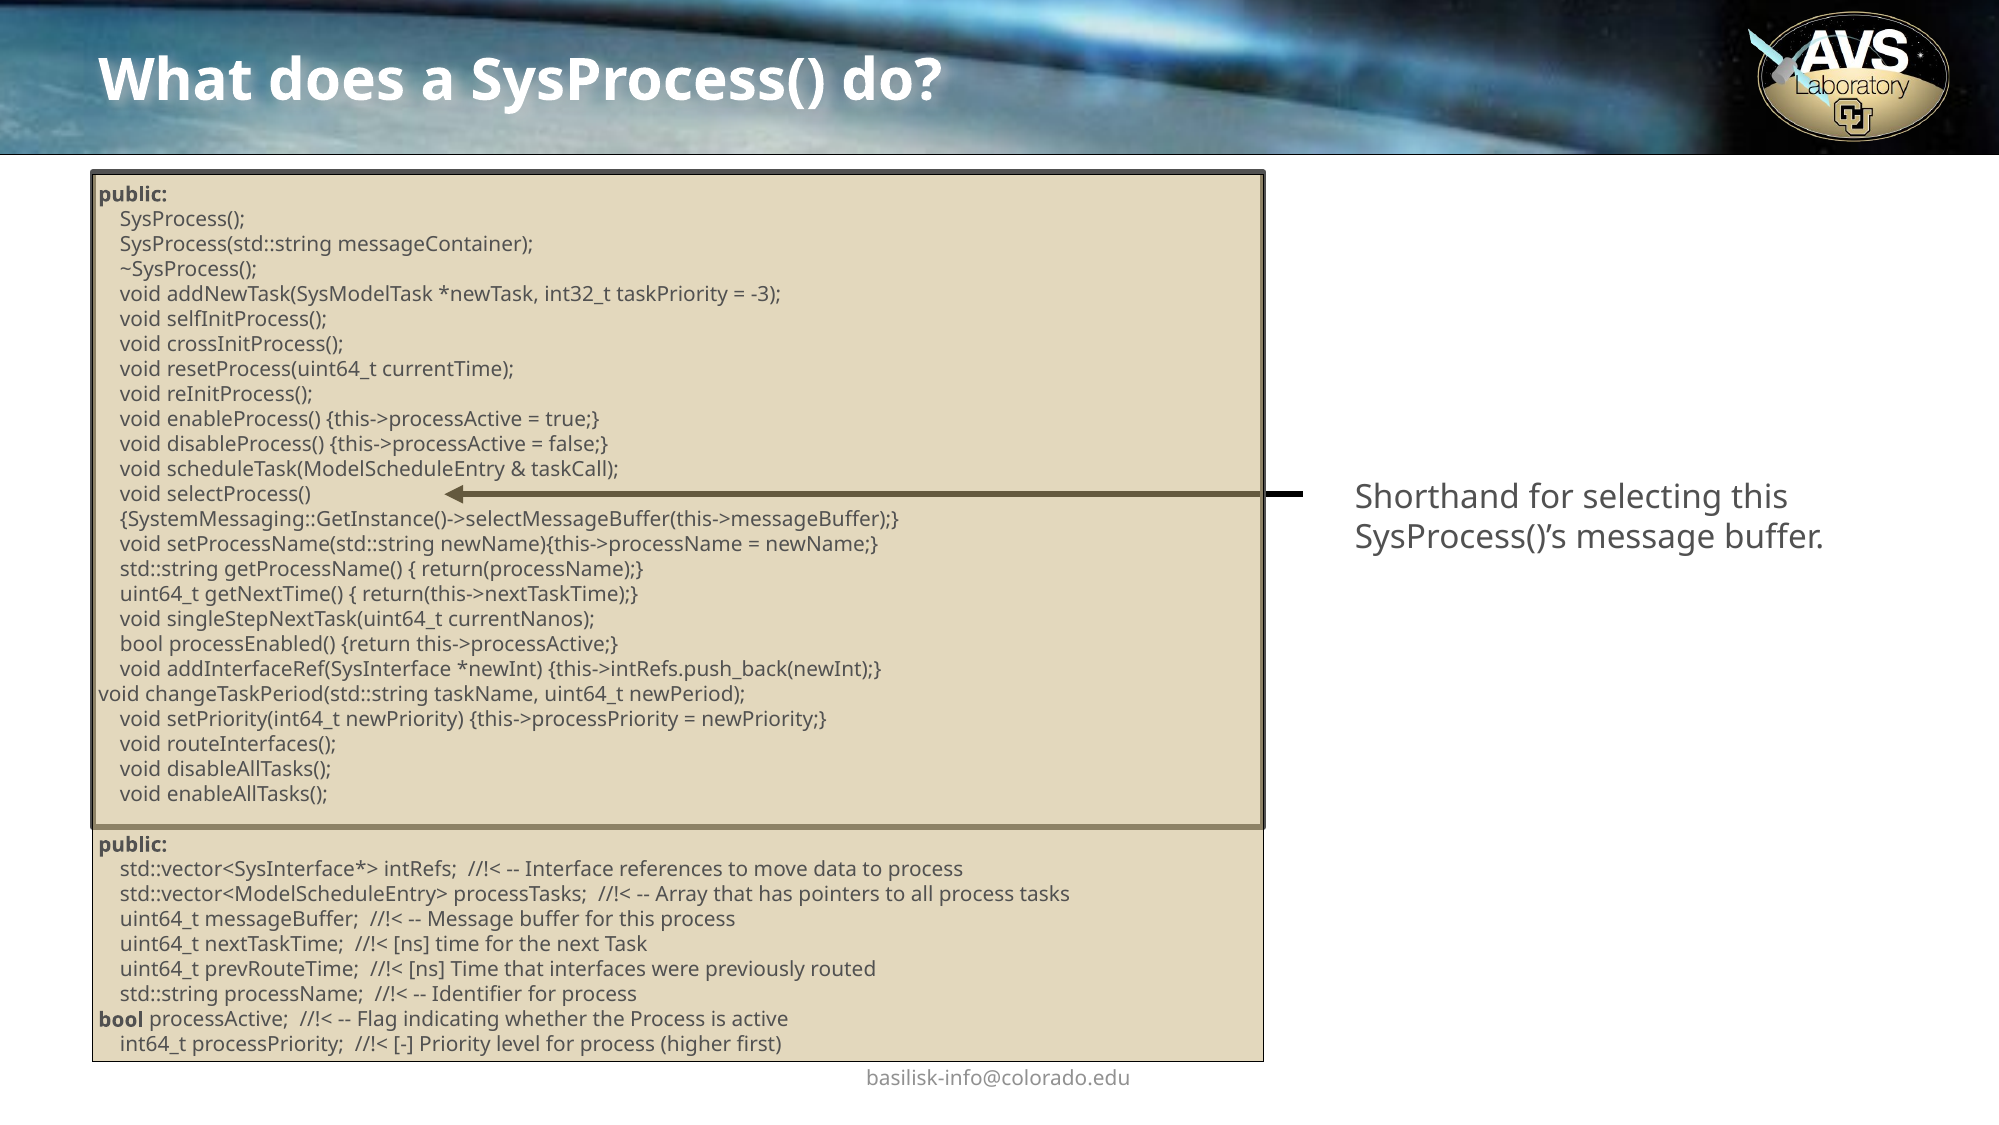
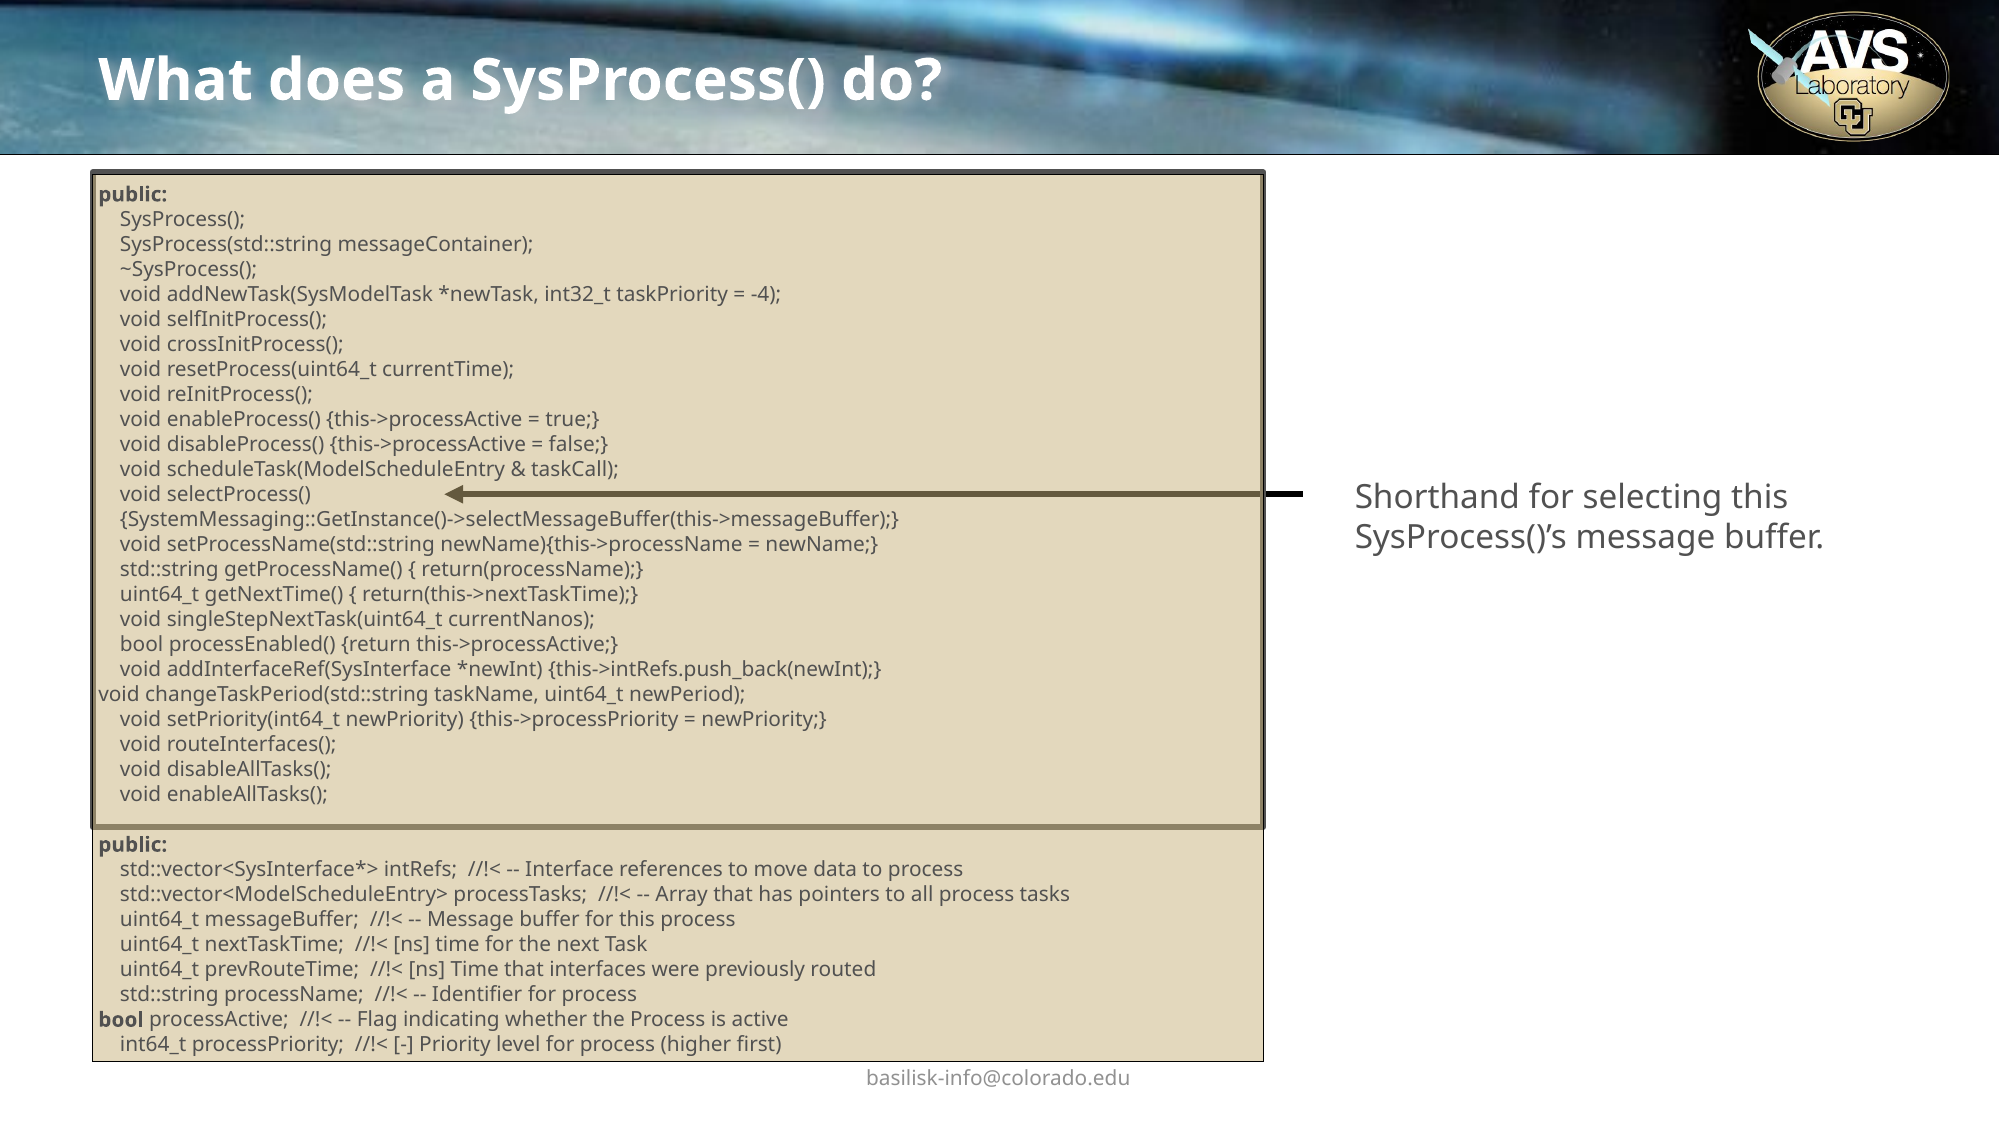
-3: -3 -> -4
